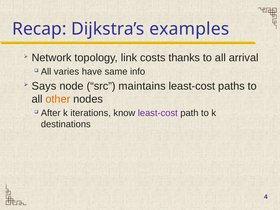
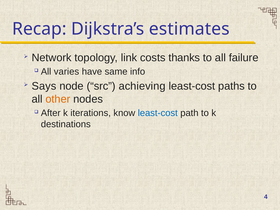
examples: examples -> estimates
arrival: arrival -> failure
maintains: maintains -> achieving
least-cost at (158, 113) colour: purple -> blue
